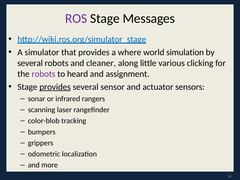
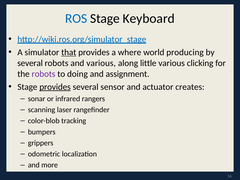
ROS colour: purple -> blue
Messages: Messages -> Keyboard
that underline: none -> present
simulation: simulation -> producing
and cleaner: cleaner -> various
heard: heard -> doing
sensors: sensors -> creates
